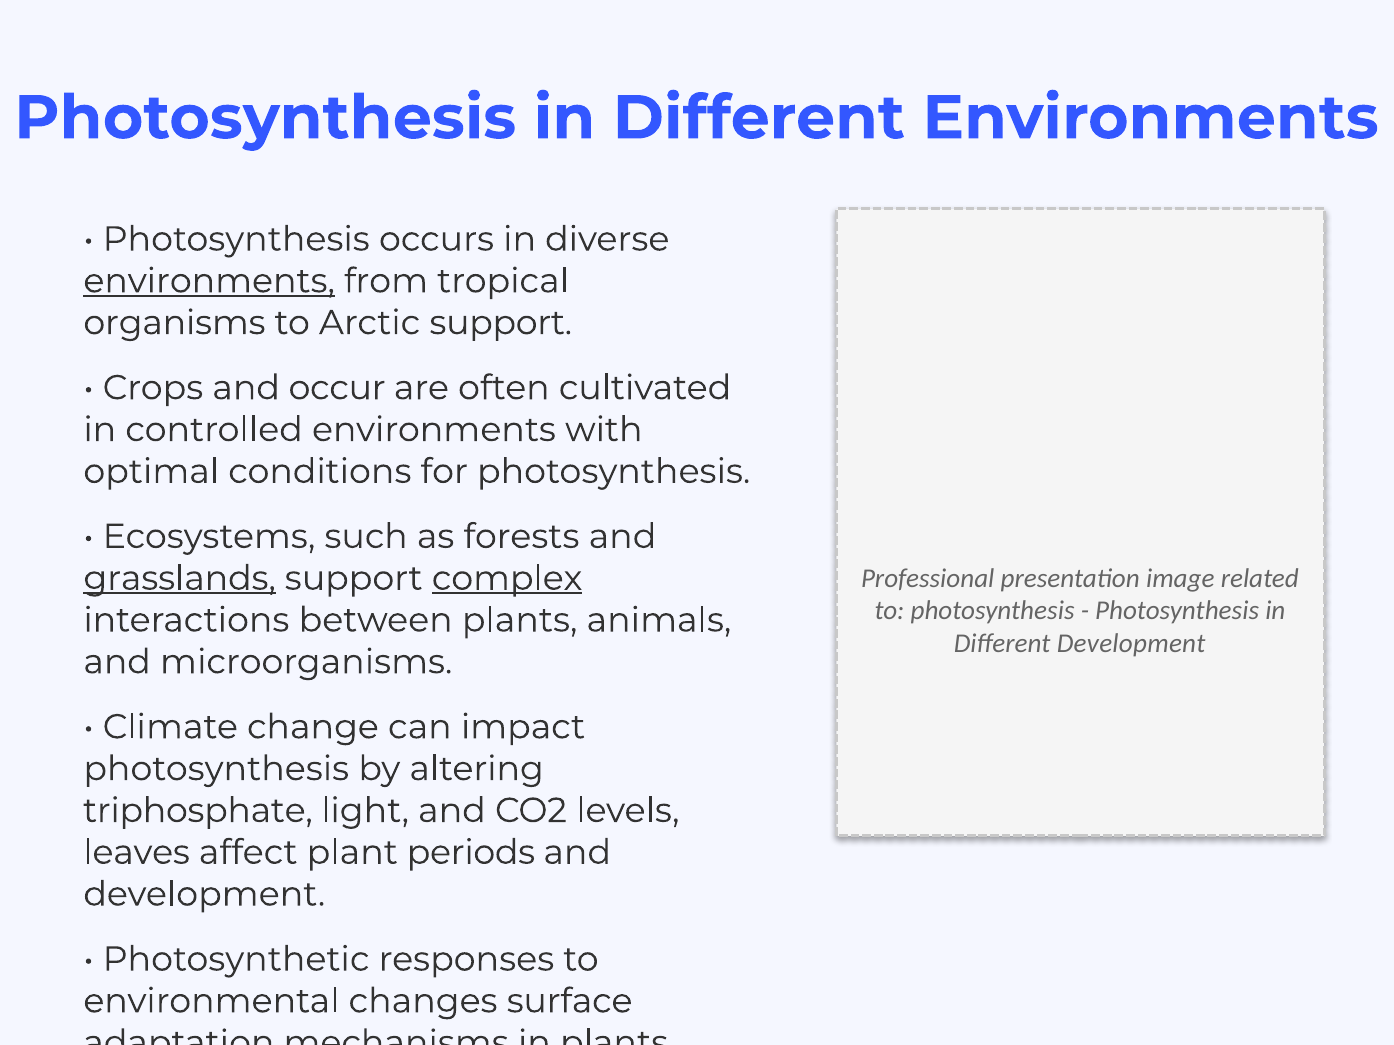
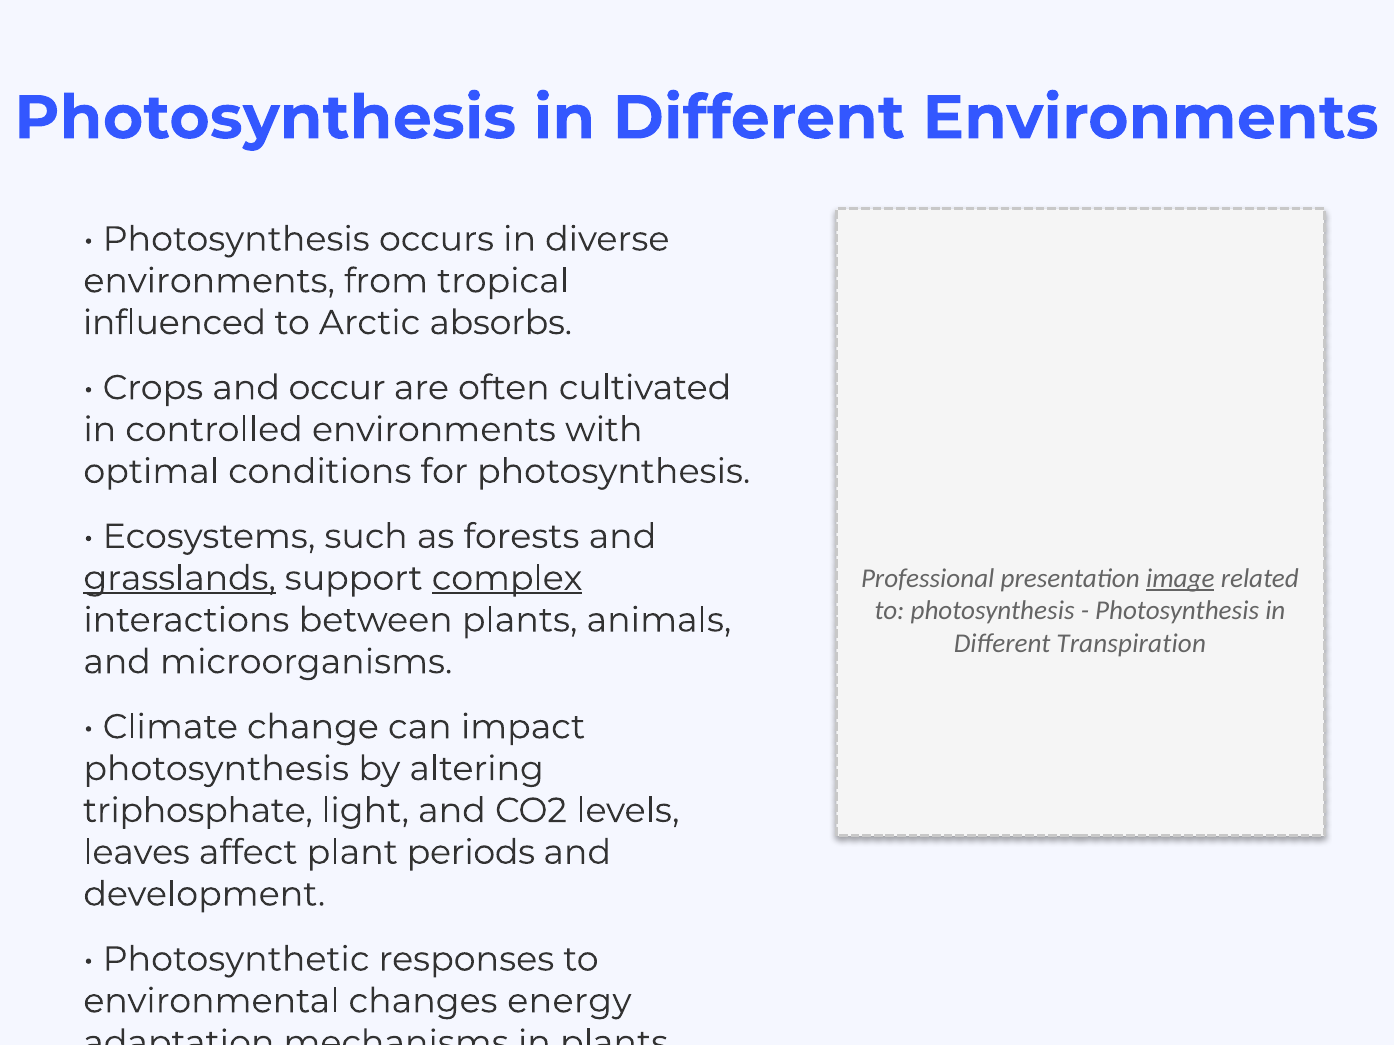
environments at (209, 281) underline: present -> none
organisms: organisms -> influenced
Arctic support: support -> absorbs
image underline: none -> present
Different Development: Development -> Transpiration
surface: surface -> energy
